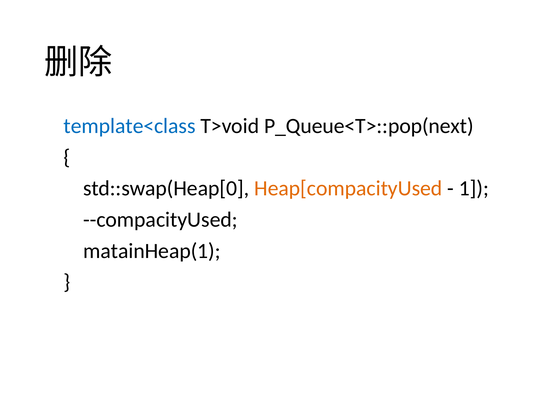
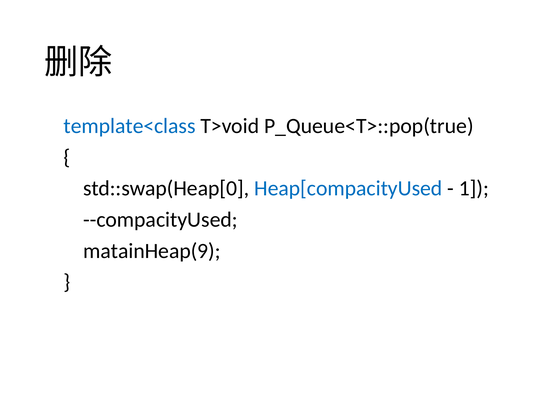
P_Queue<T>::pop(next: P_Queue<T>::pop(next -> P_Queue<T>::pop(true
Heap[compacityUsed colour: orange -> blue
matainHeap(1: matainHeap(1 -> matainHeap(9
